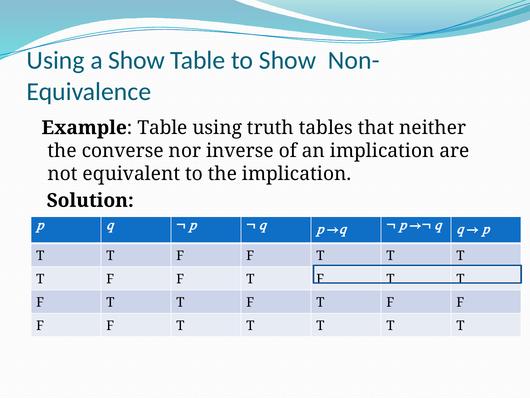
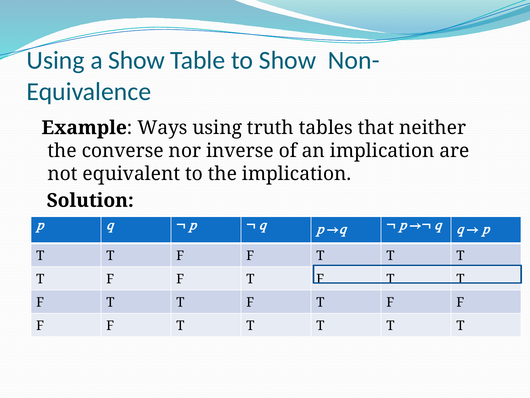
Example Table: Table -> Ways
